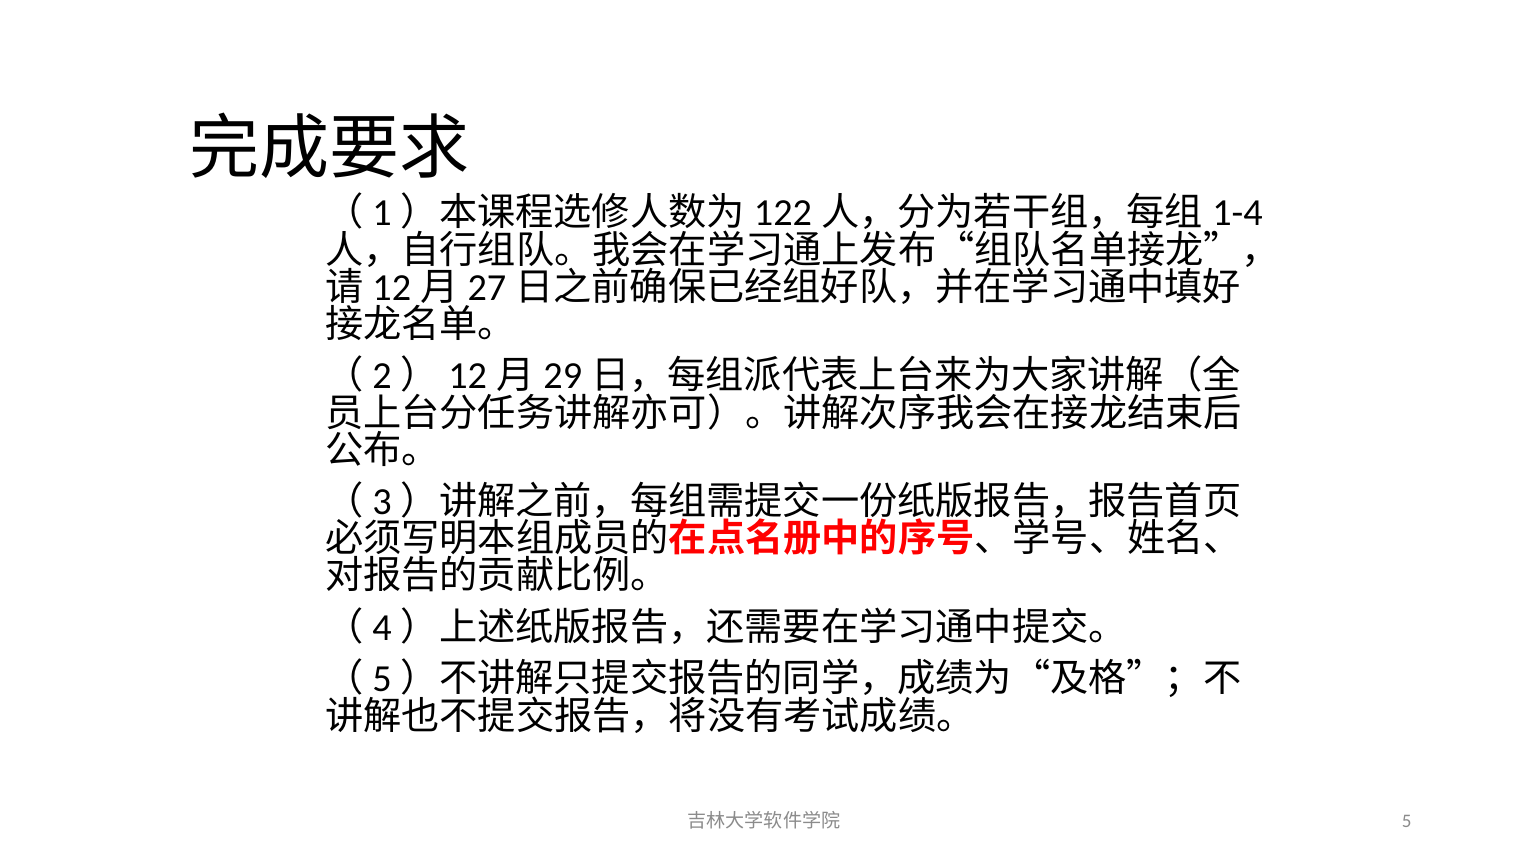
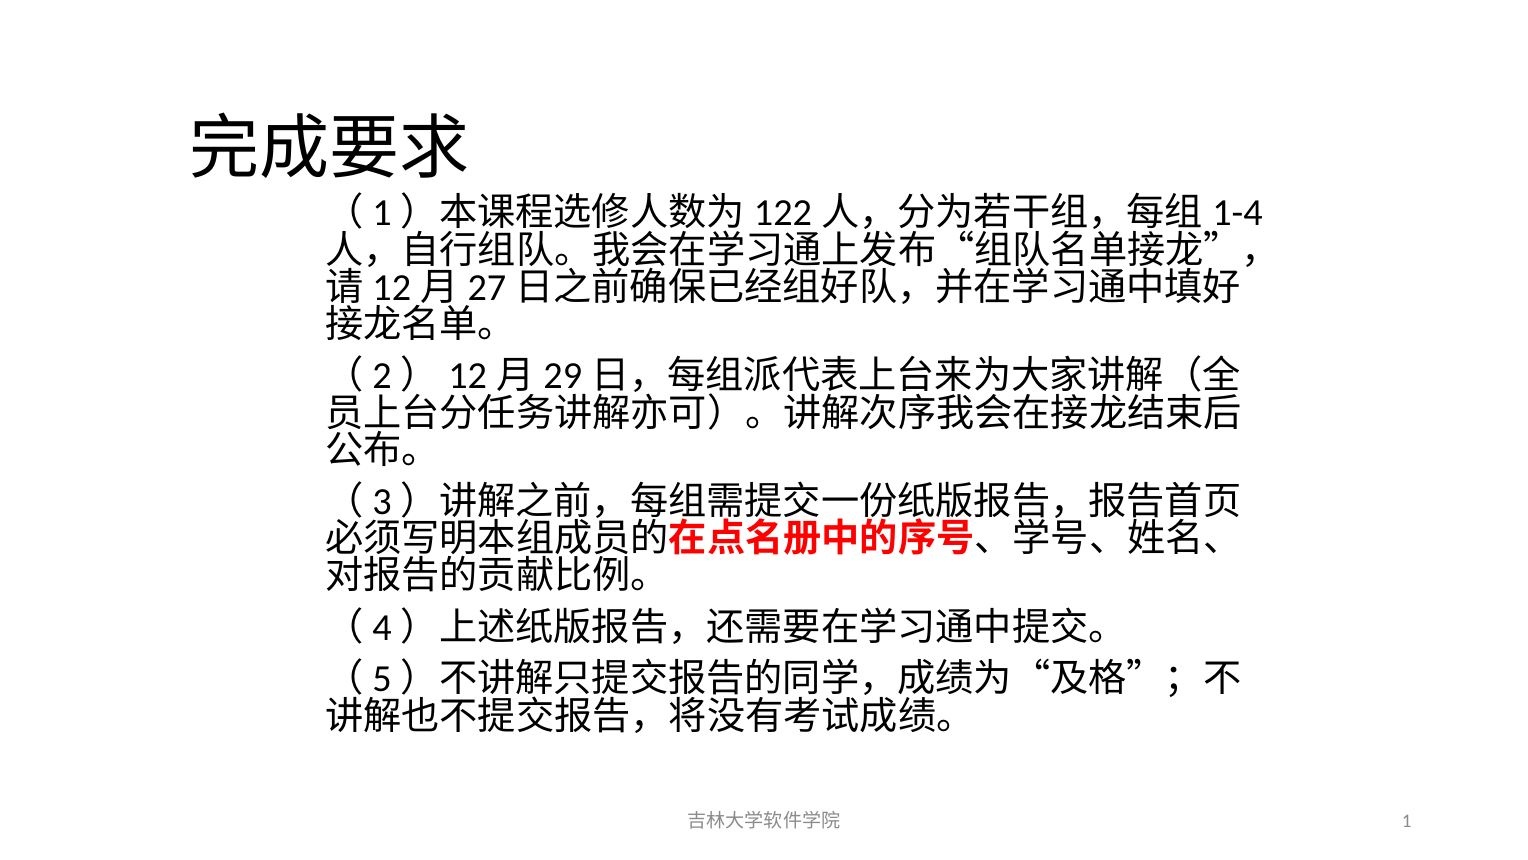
5: 5 -> 1
